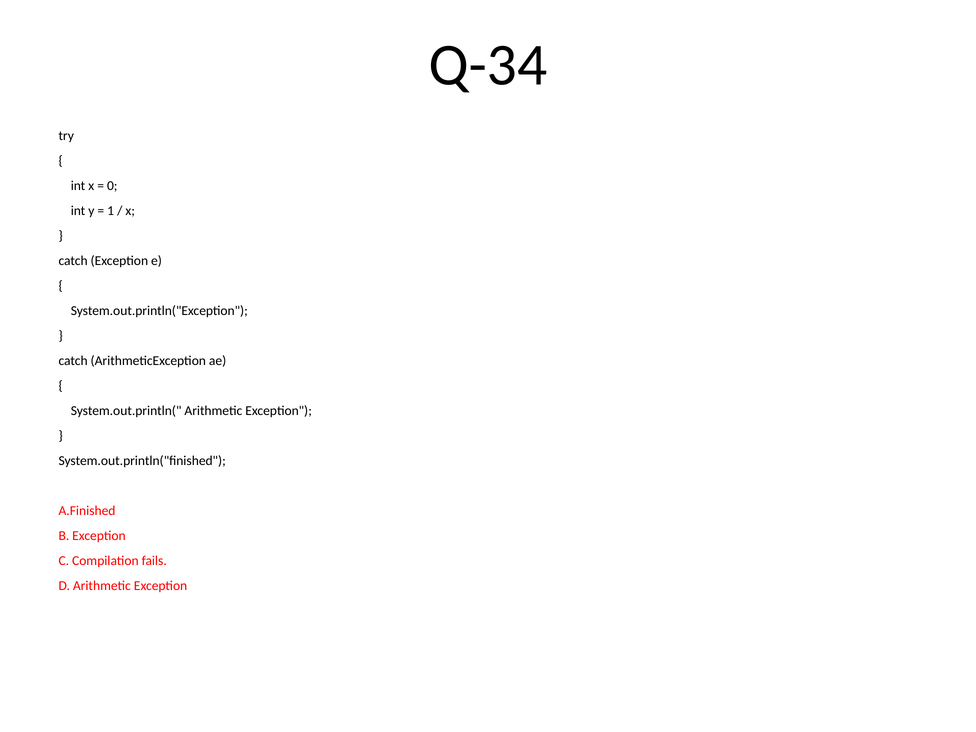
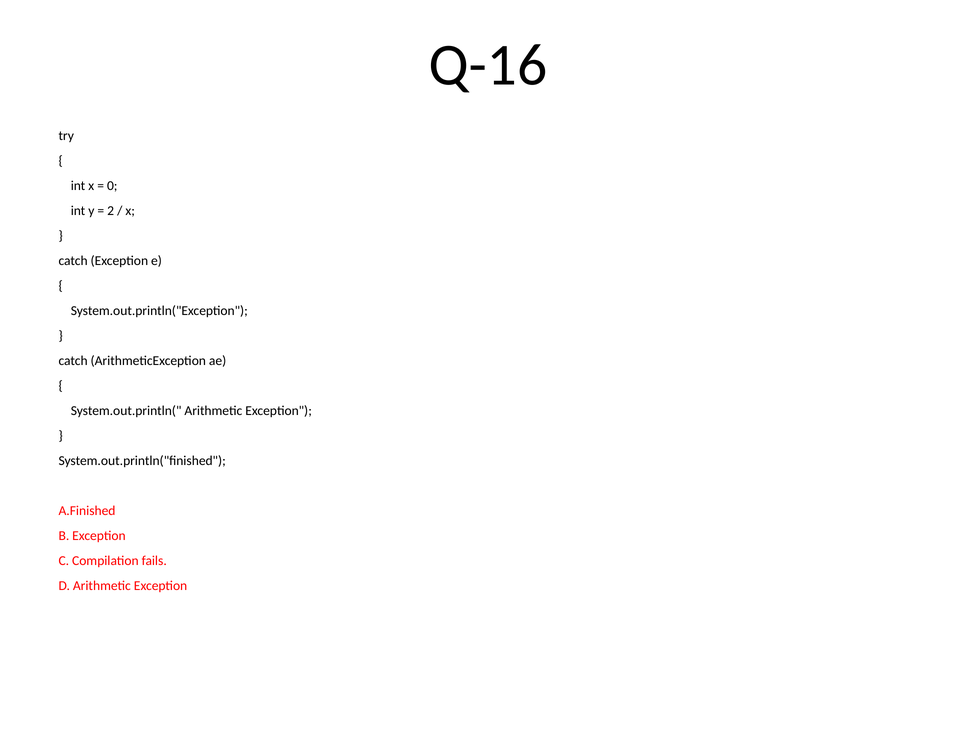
Q-34: Q-34 -> Q-16
1: 1 -> 2
